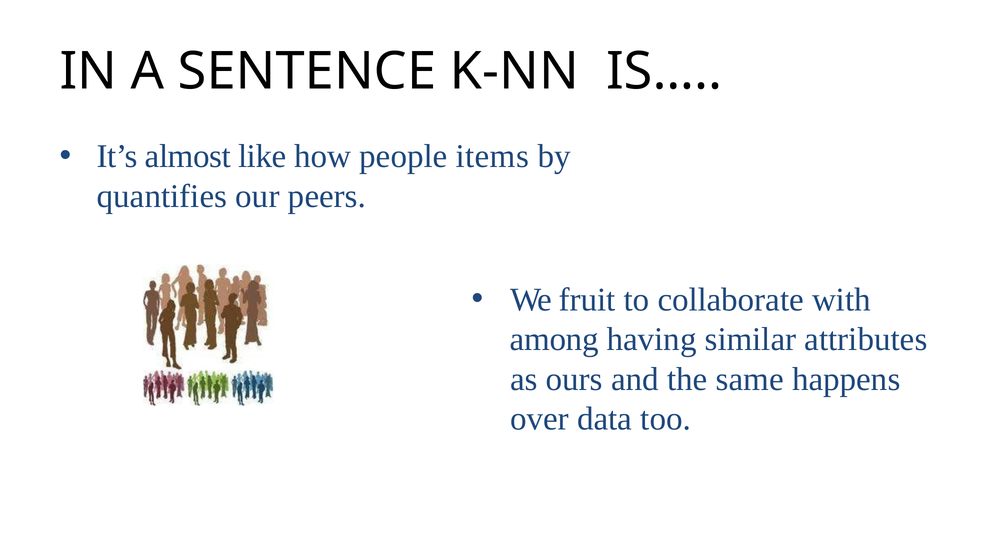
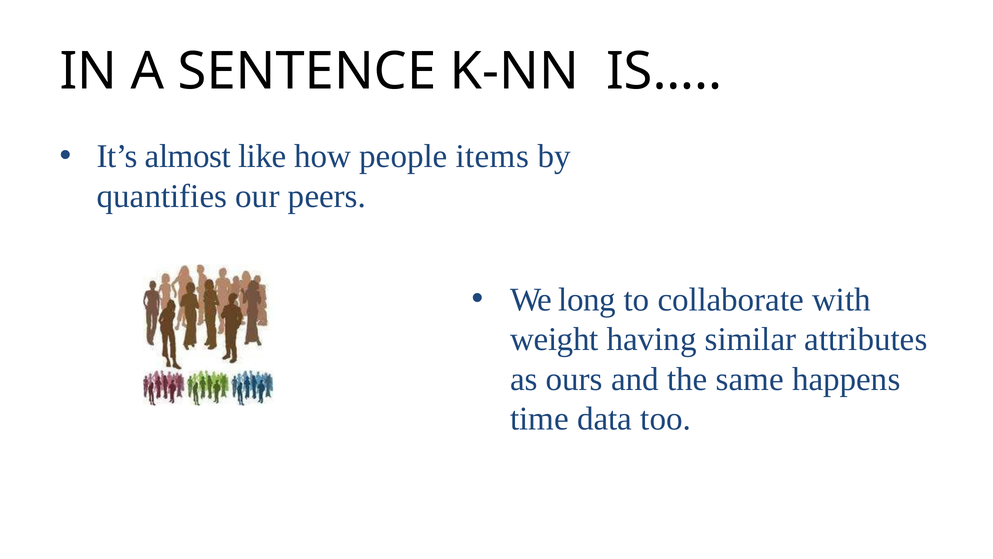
fruit: fruit -> long
among: among -> weight
over: over -> time
